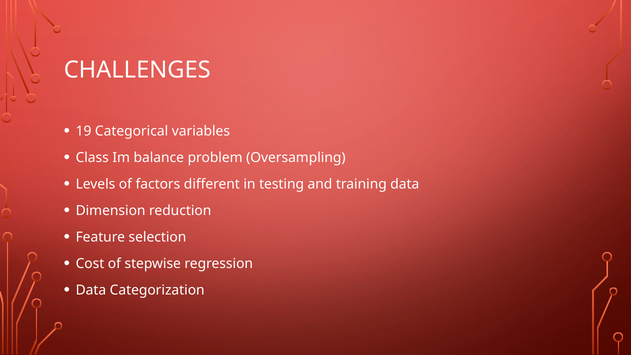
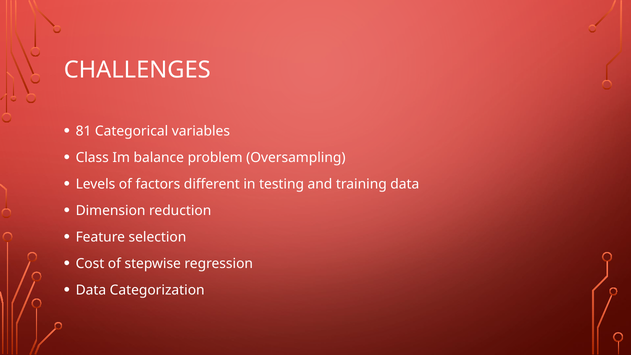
19: 19 -> 81
